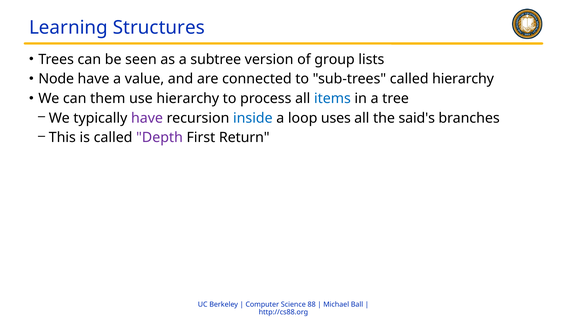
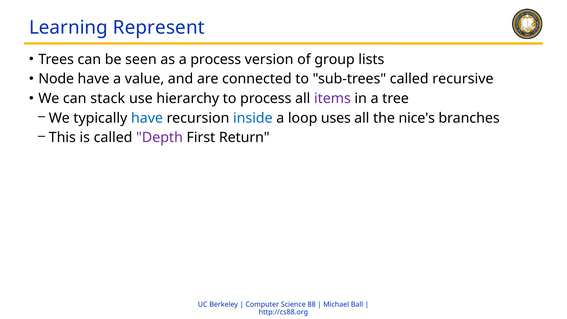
Structures: Structures -> Represent
a subtree: subtree -> process
called hierarchy: hierarchy -> recursive
them: them -> stack
items colour: blue -> purple
have at (147, 118) colour: purple -> blue
said's: said's -> nice's
